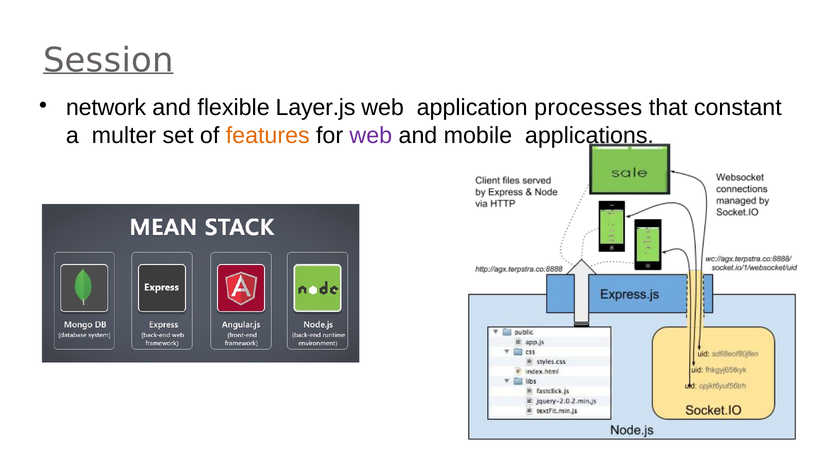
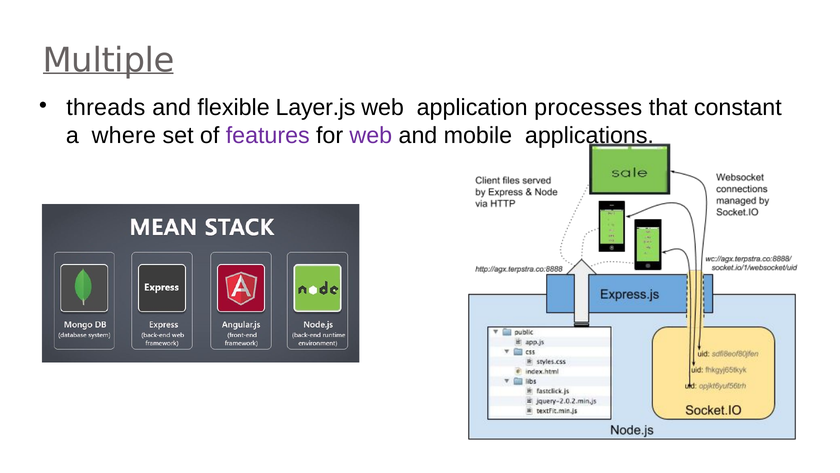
Session: Session -> Multiple
network: network -> threads
multer: multer -> where
features colour: orange -> purple
